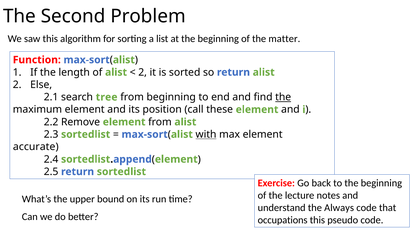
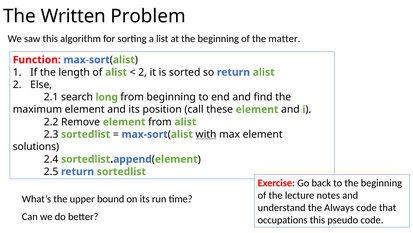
Second: Second -> Written
tree: tree -> long
the at (283, 97) underline: present -> none
accurate: accurate -> solutions
